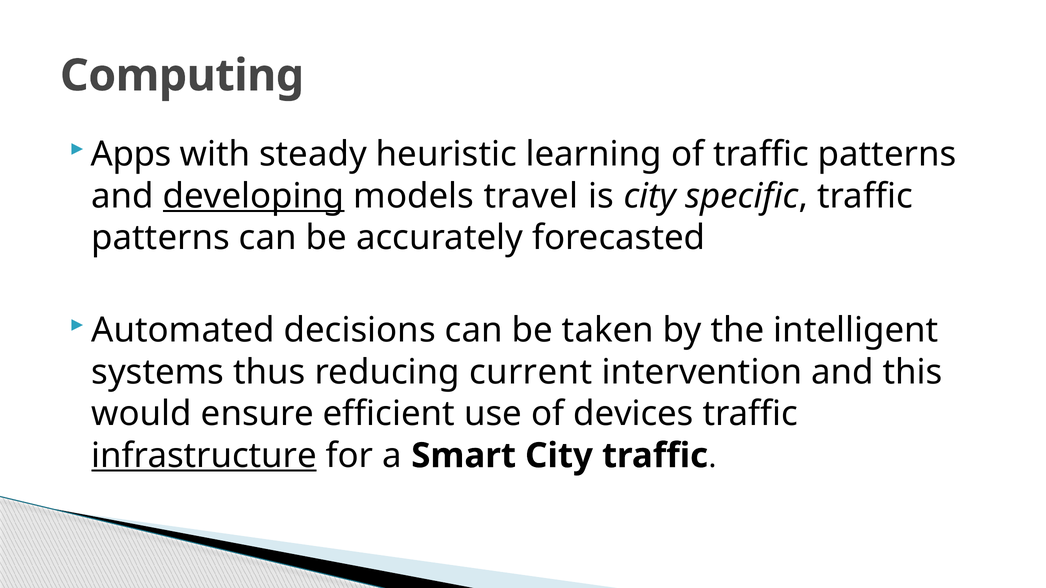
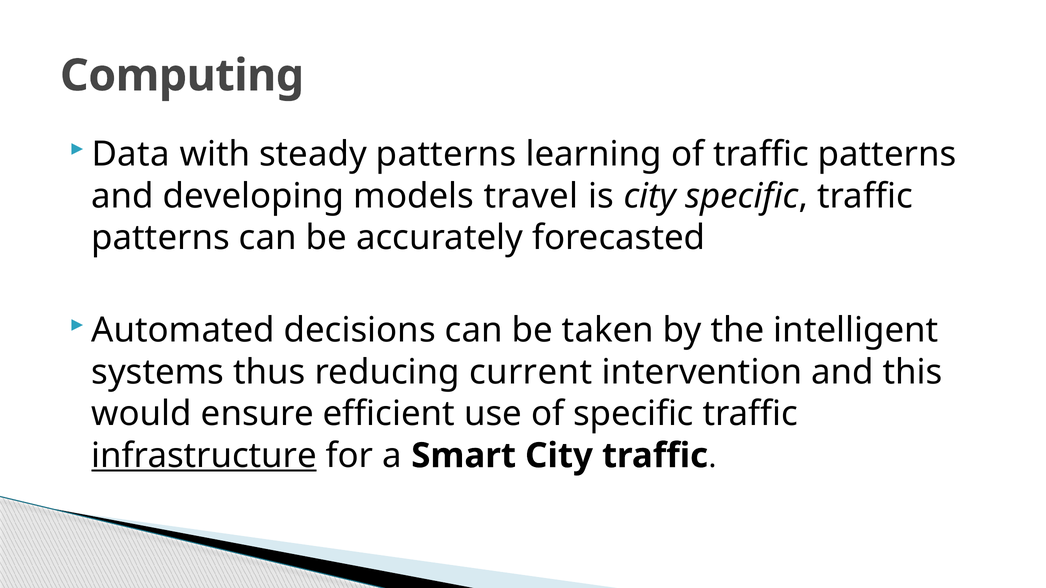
Apps: Apps -> Data
steady heuristic: heuristic -> patterns
developing underline: present -> none
of devices: devices -> specific
